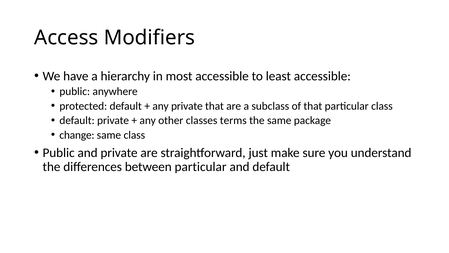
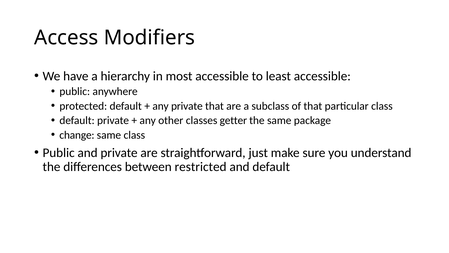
terms: terms -> getter
between particular: particular -> restricted
